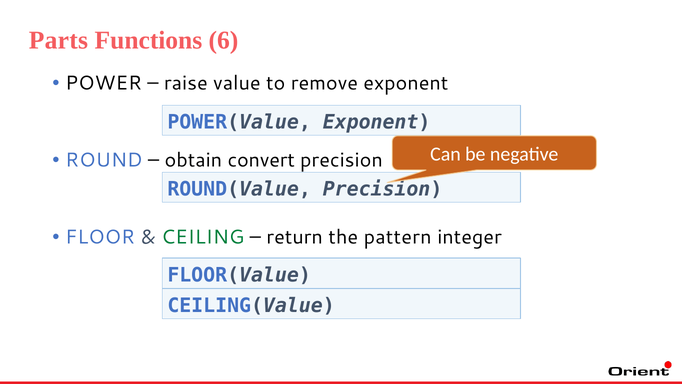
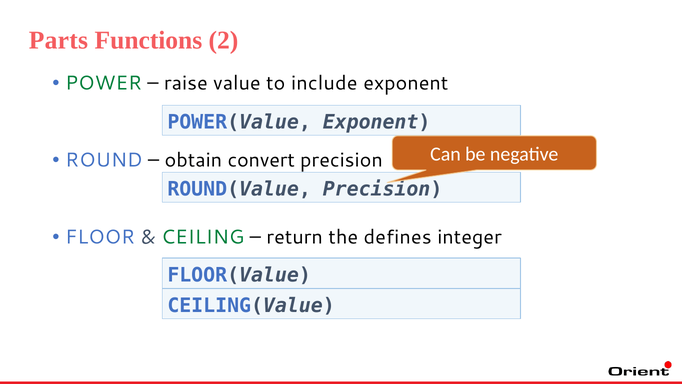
6: 6 -> 2
POWER colour: black -> green
remove: remove -> include
pattern: pattern -> defines
